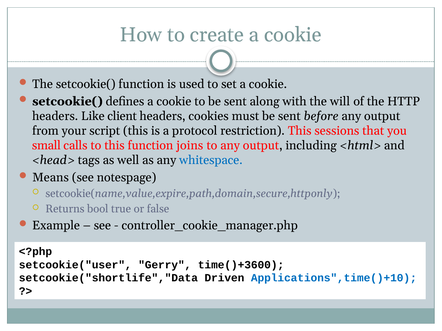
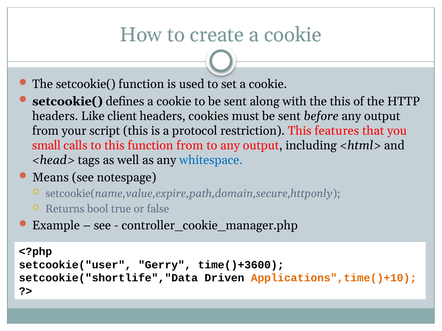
the will: will -> this
sessions: sessions -> features
function joins: joins -> from
Applications",time()+10 colour: blue -> orange
